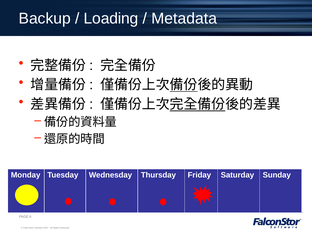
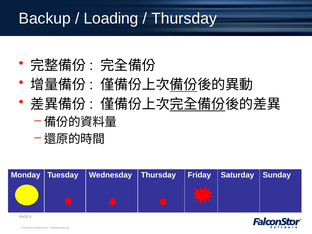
Metadata at (184, 19): Metadata -> Thursday
